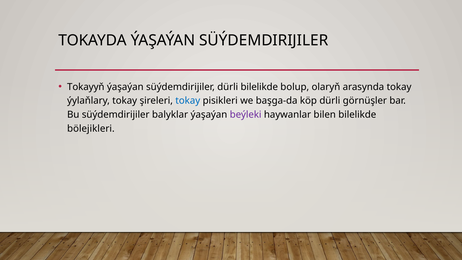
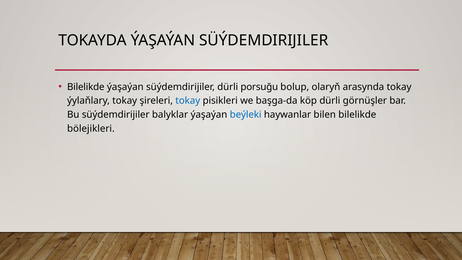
Tokayyň at (86, 87): Tokayyň -> Bilelikde
dürli bilelikde: bilelikde -> porsuğu
beýleki colour: purple -> blue
